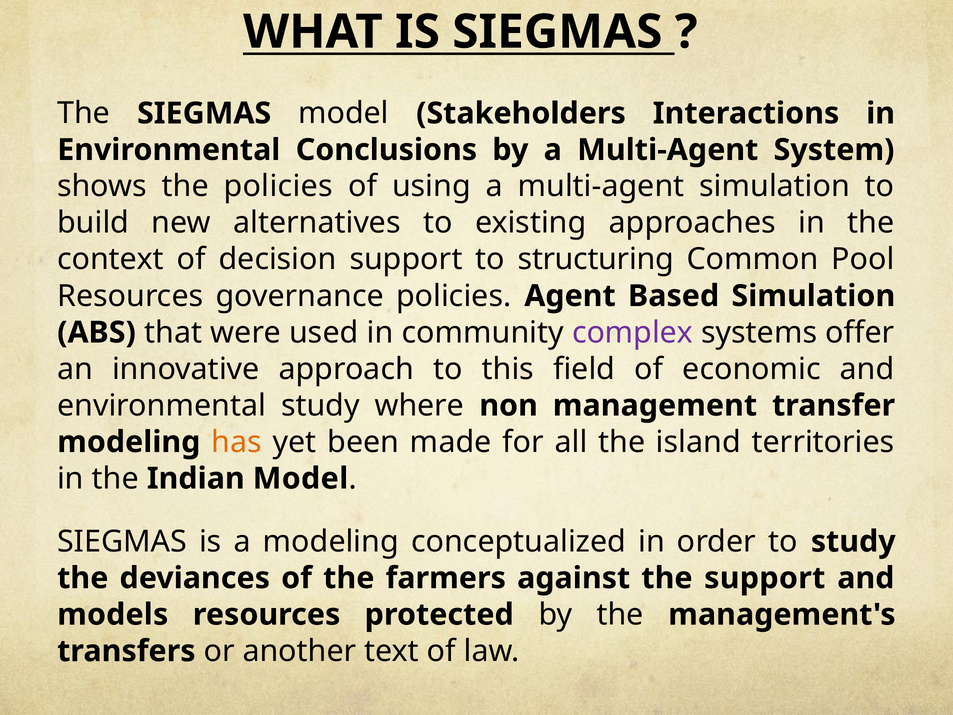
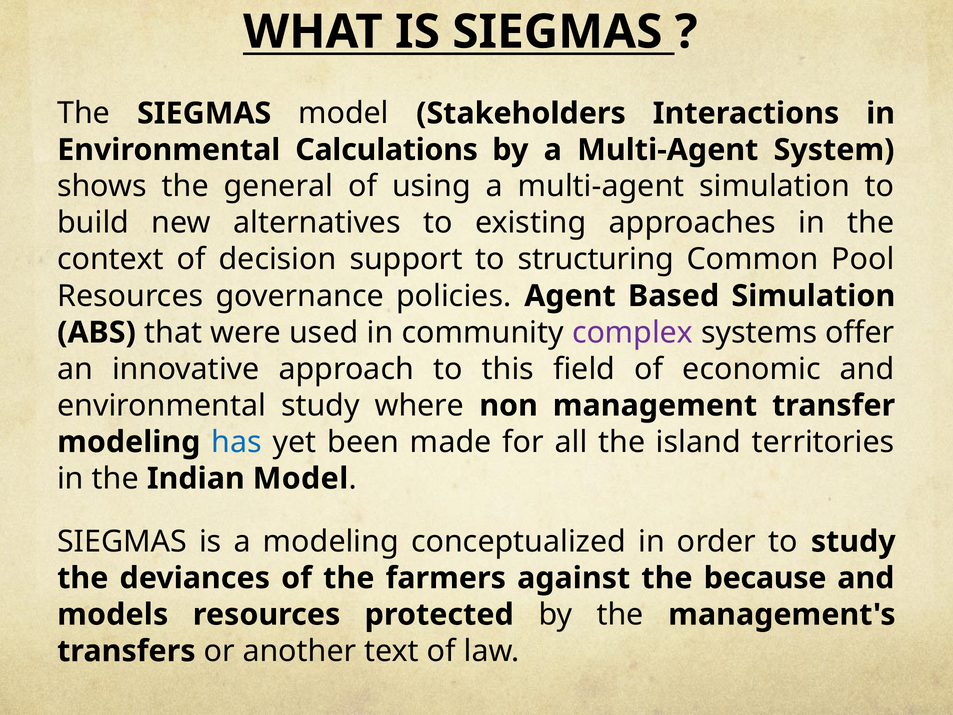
Conclusions: Conclusions -> Calculations
the policies: policies -> general
has colour: orange -> blue
the support: support -> because
